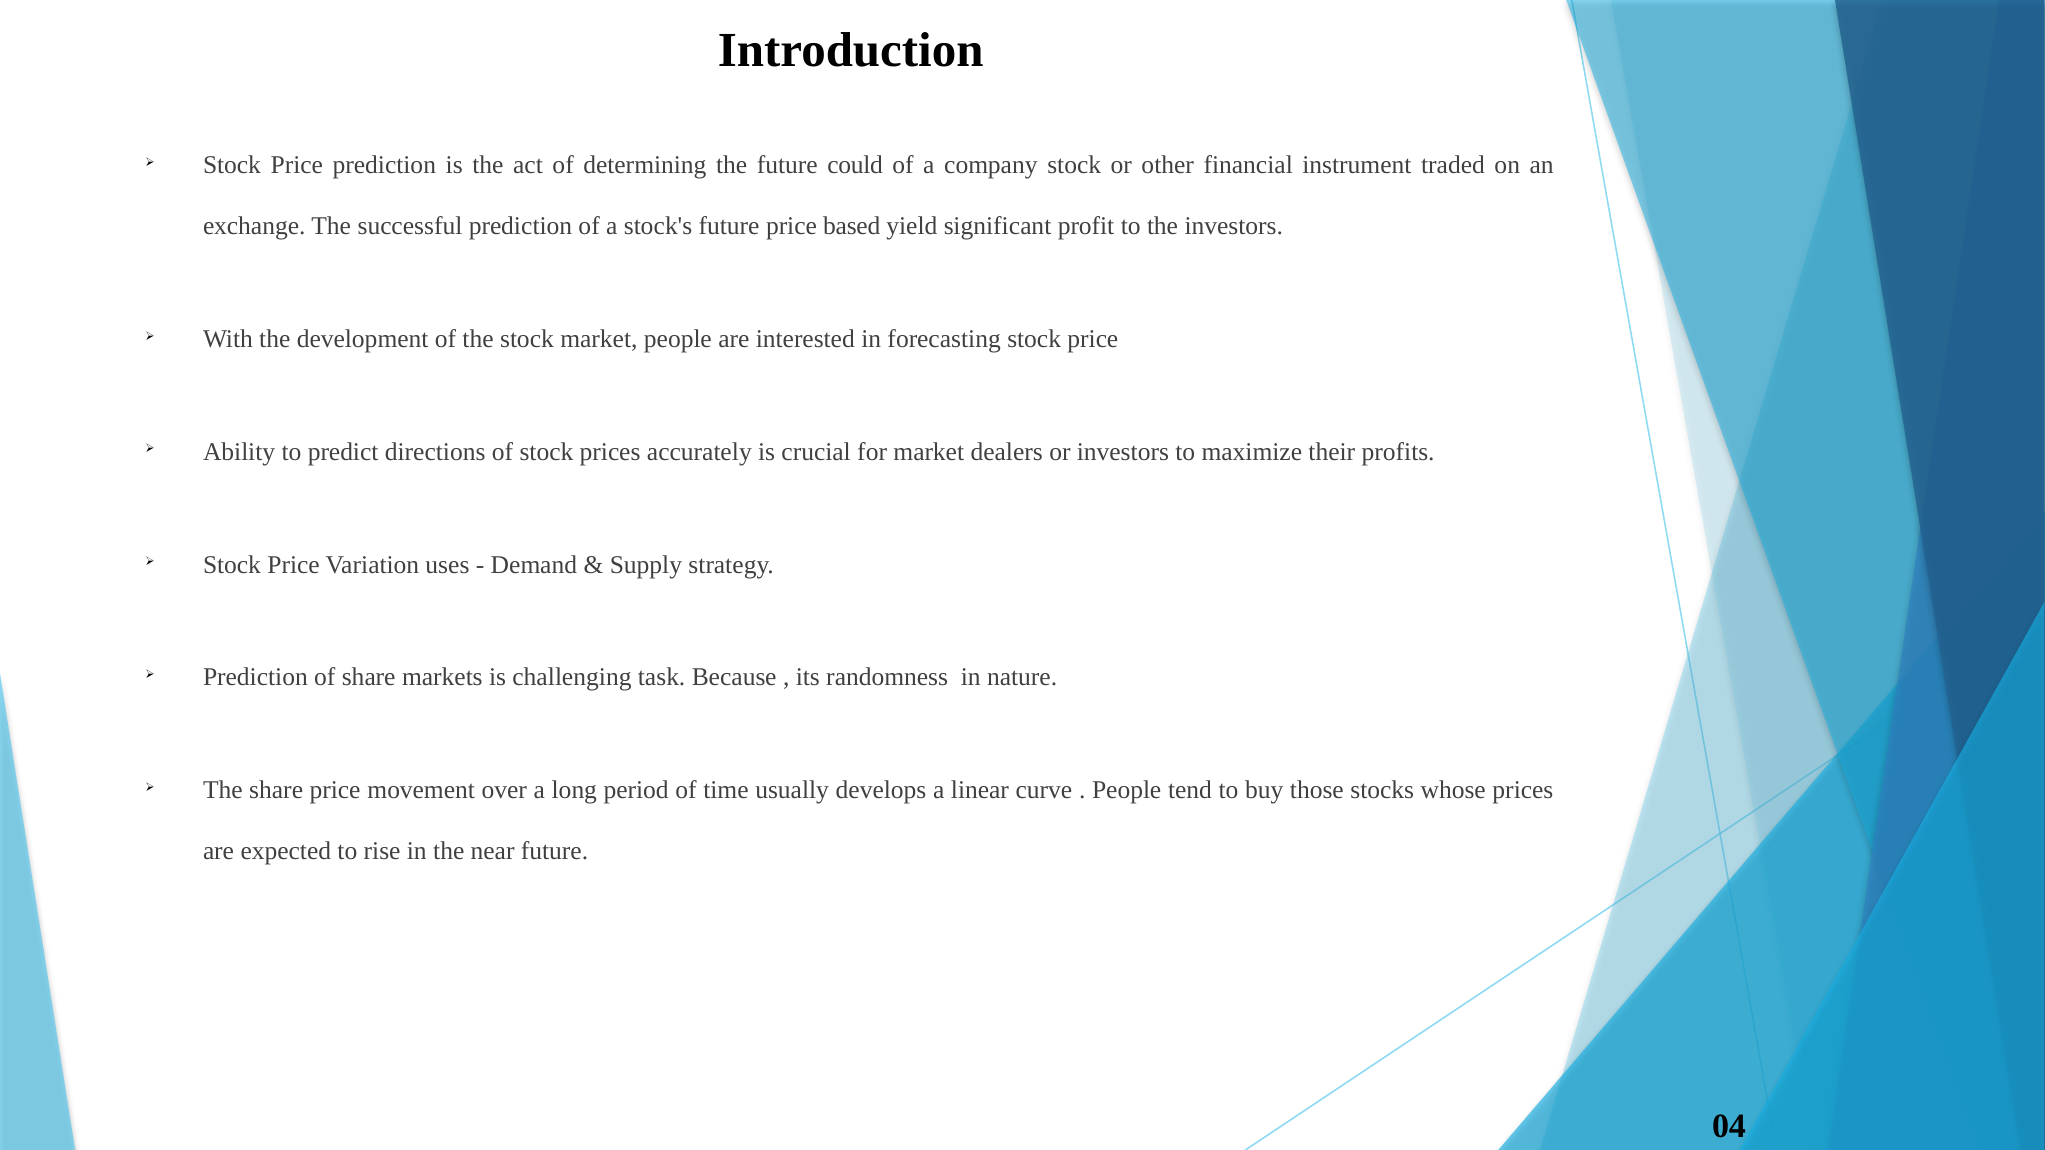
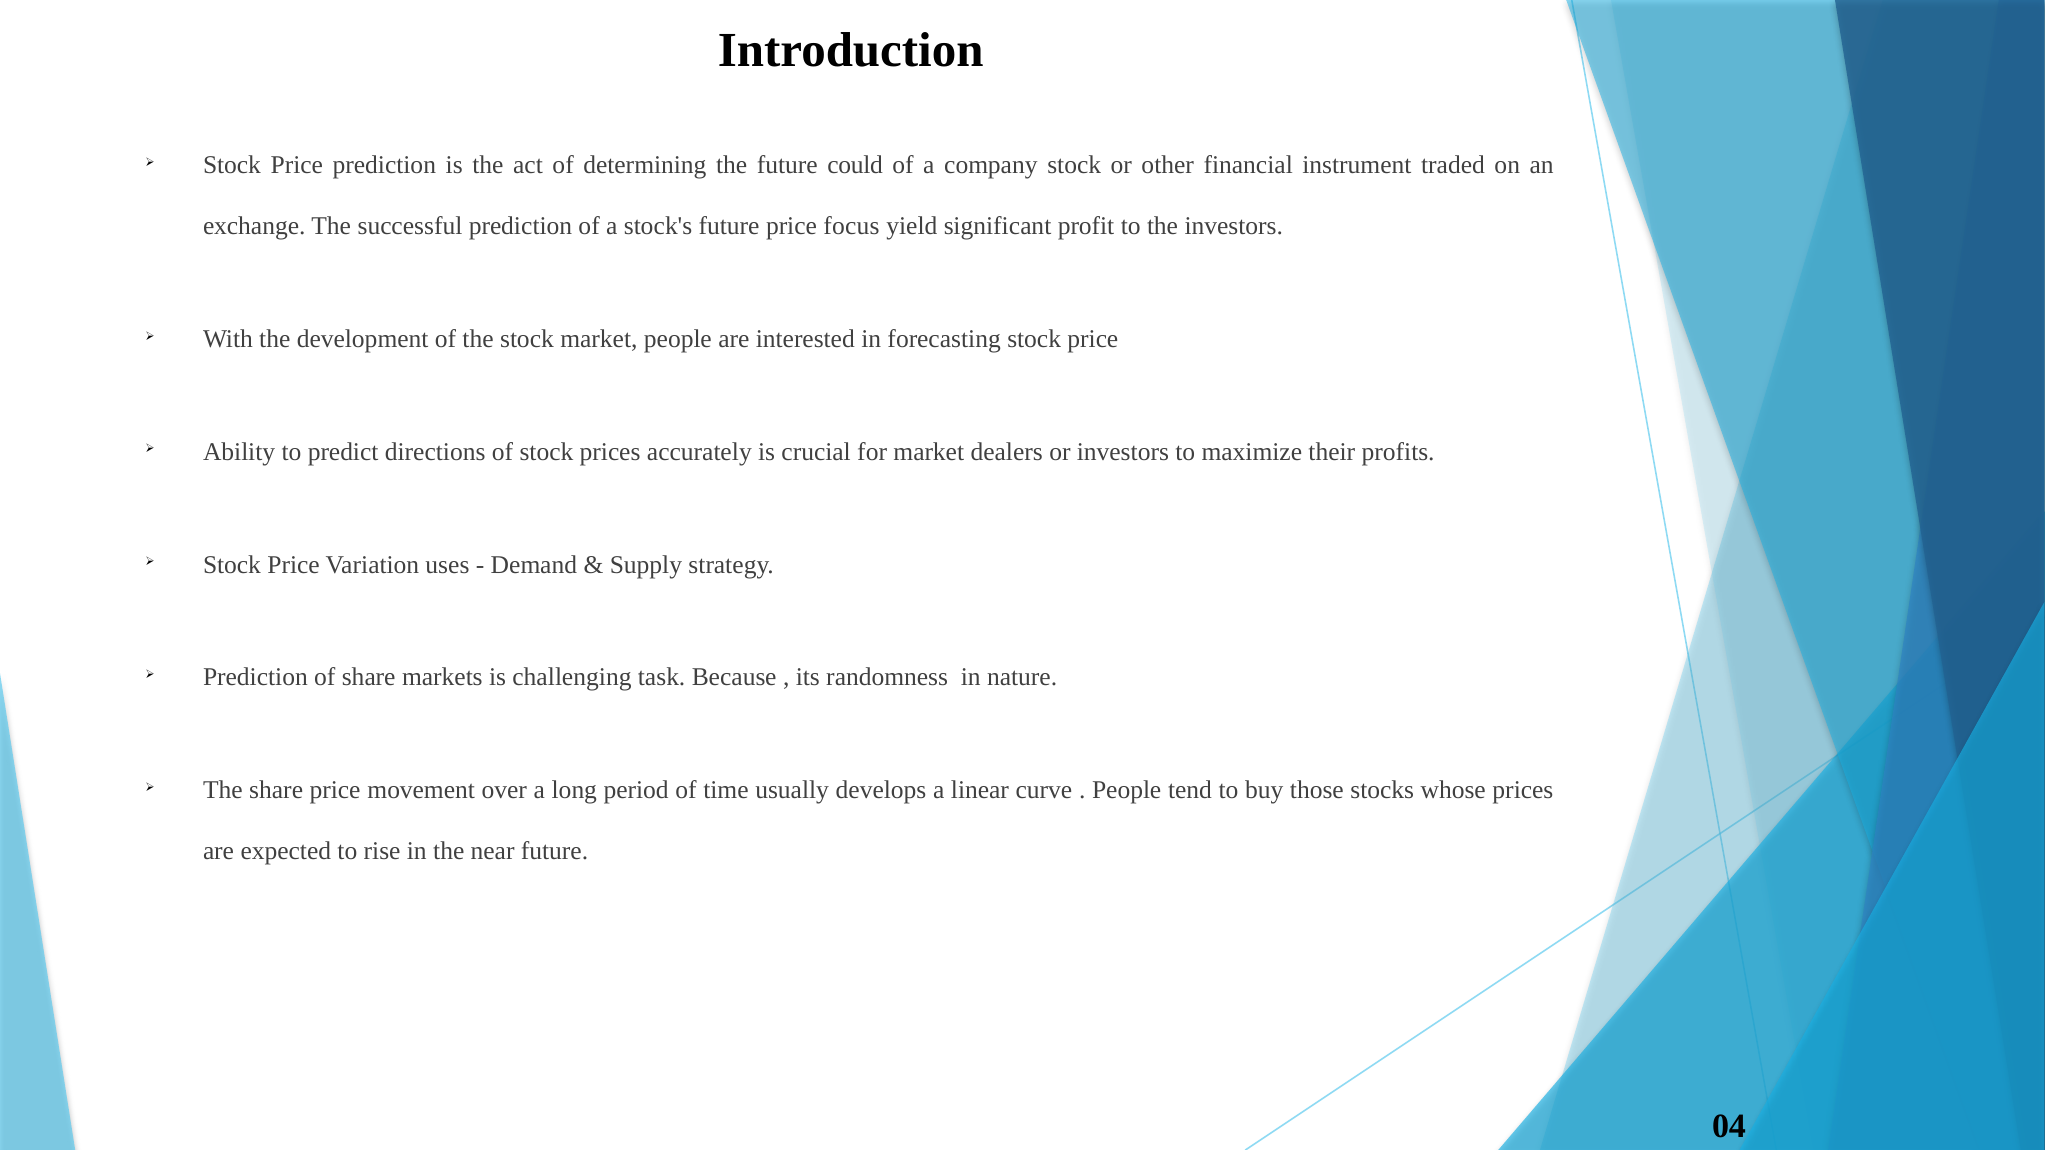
based: based -> focus
